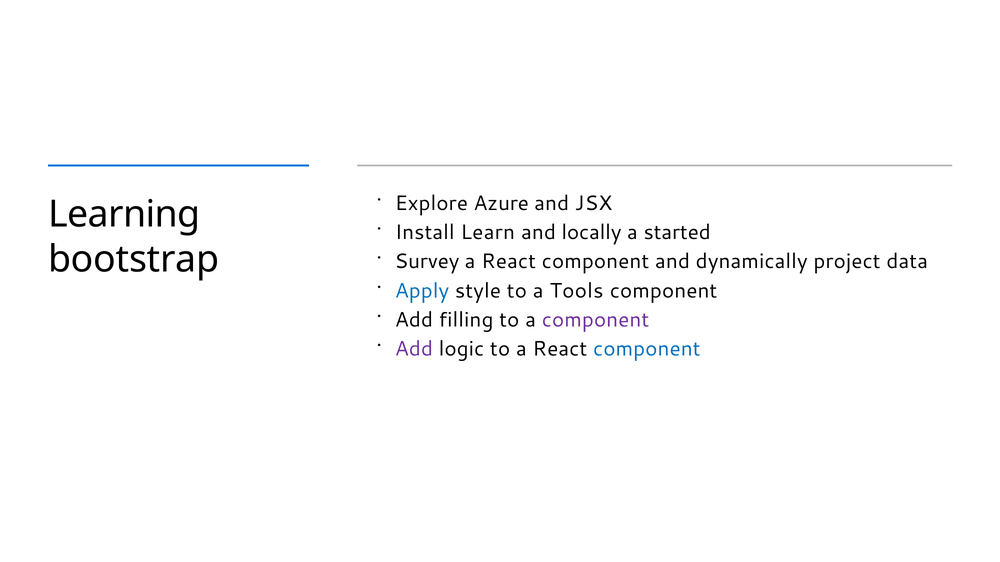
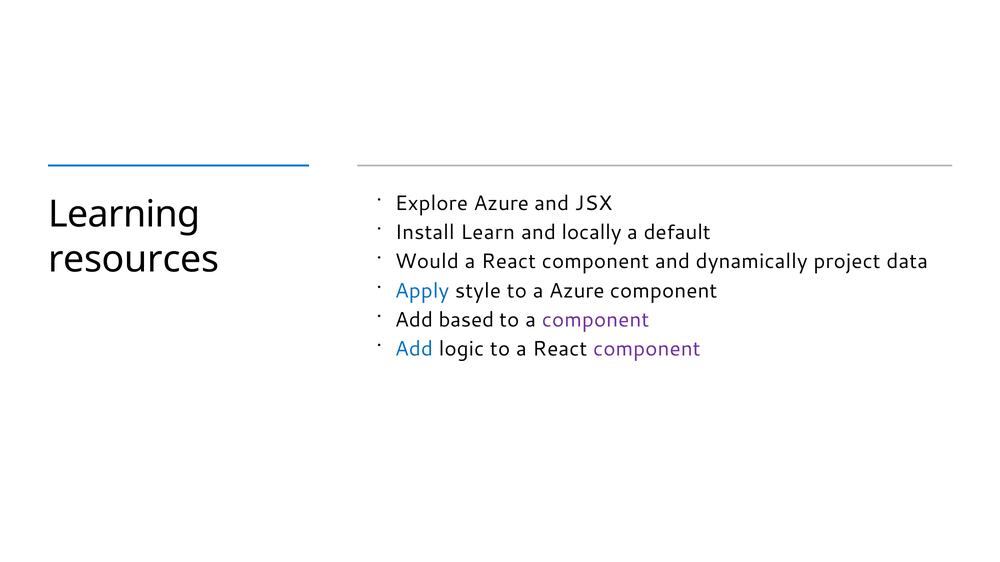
started: started -> default
bootstrap: bootstrap -> resources
Survey: Survey -> Would
a Tools: Tools -> Azure
filling: filling -> based
Add at (414, 349) colour: purple -> blue
component at (647, 349) colour: blue -> purple
